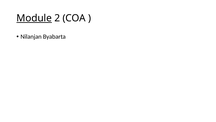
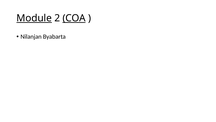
COA underline: none -> present
